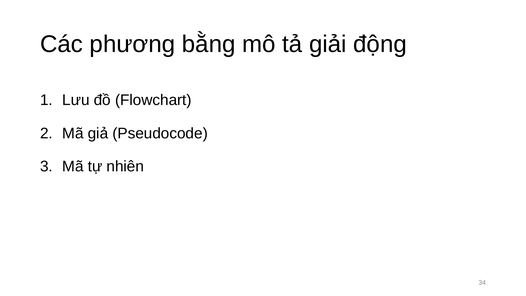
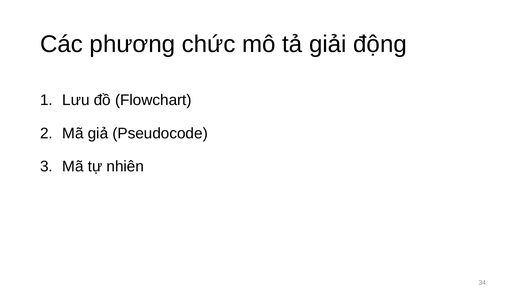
bằng: bằng -> chức
